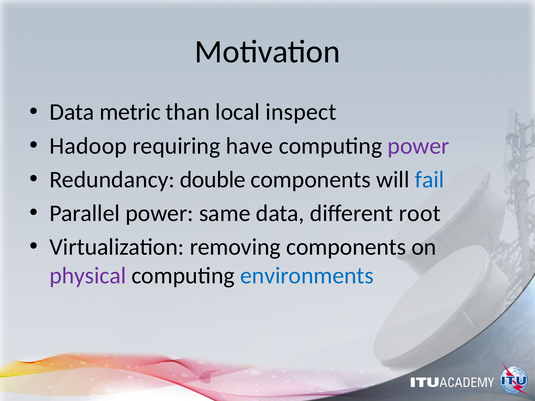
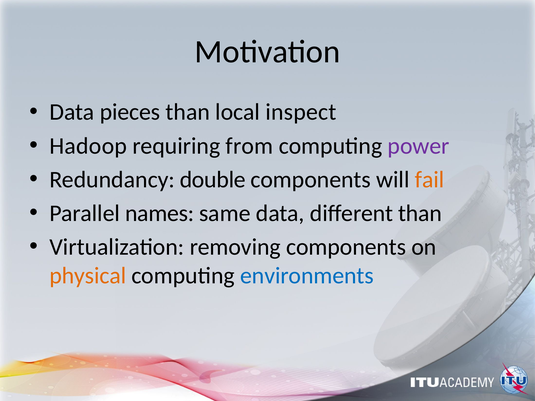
metric: metric -> pieces
have: have -> from
fail colour: blue -> orange
Parallel power: power -> names
different root: root -> than
physical colour: purple -> orange
